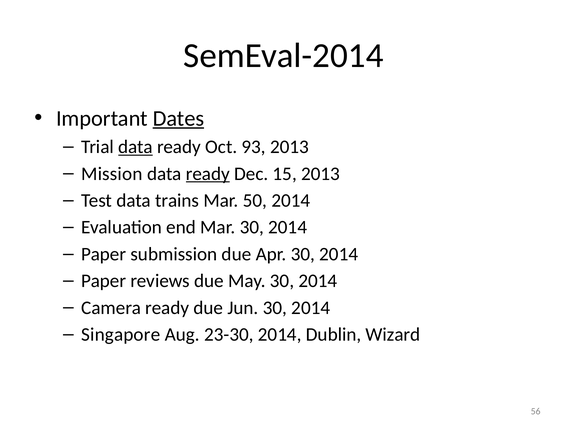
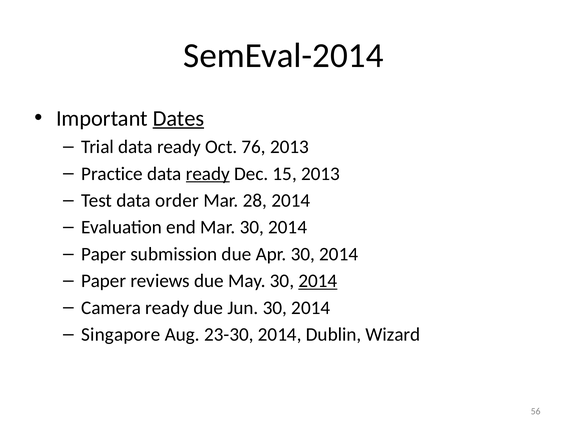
data at (136, 147) underline: present -> none
93: 93 -> 76
Mission: Mission -> Practice
trains: trains -> order
50: 50 -> 28
2014 at (318, 281) underline: none -> present
